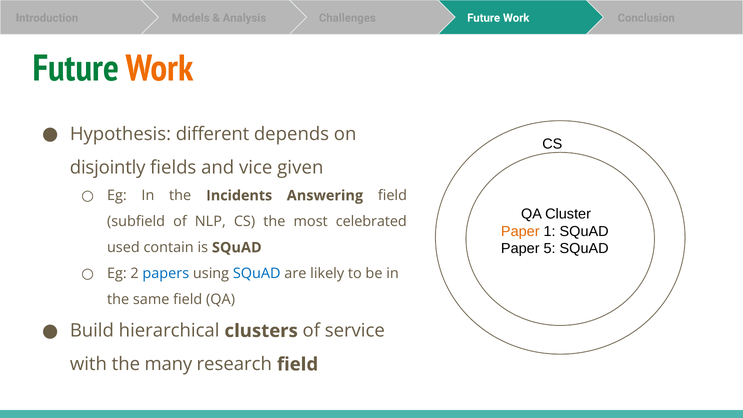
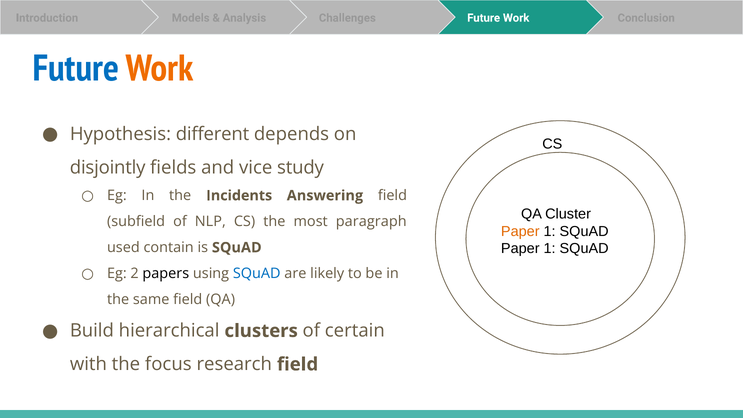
Future at (76, 68) colour: green -> blue
given: given -> study
celebrated: celebrated -> paragraph
5 at (550, 249): 5 -> 1
papers colour: blue -> black
service: service -> certain
many: many -> focus
